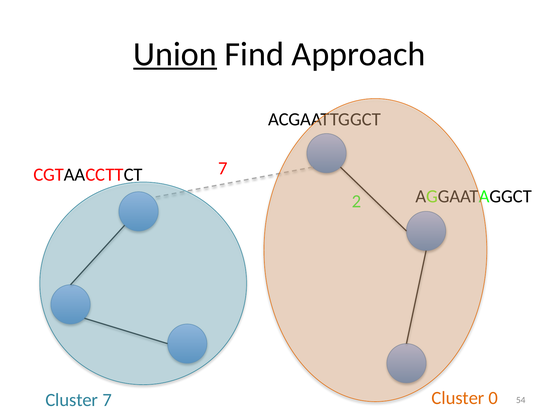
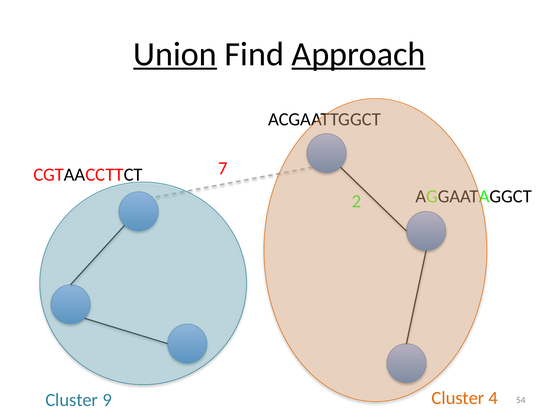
Approach underline: none -> present
Cluster 7: 7 -> 9
0: 0 -> 4
